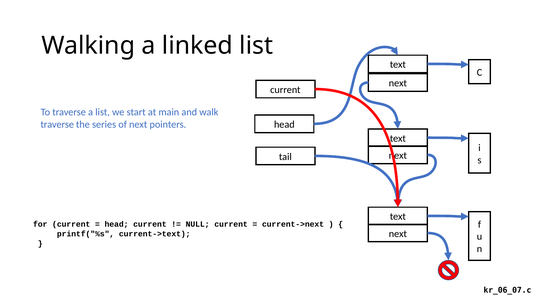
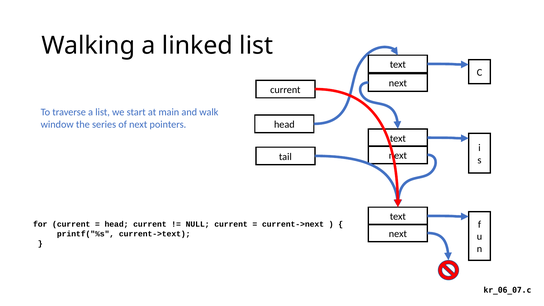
traverse at (57, 124): traverse -> window
